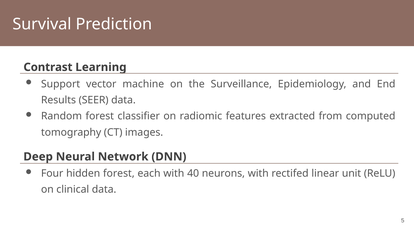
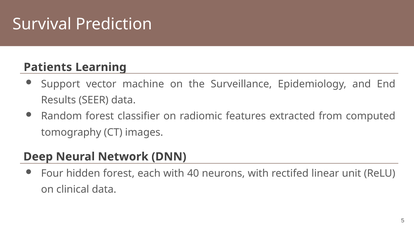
Contrast: Contrast -> Patients
